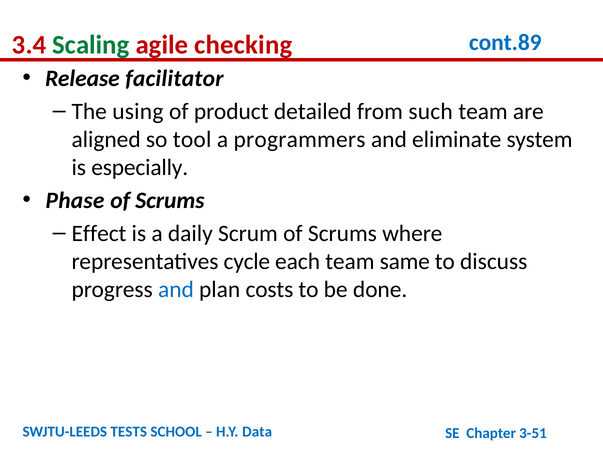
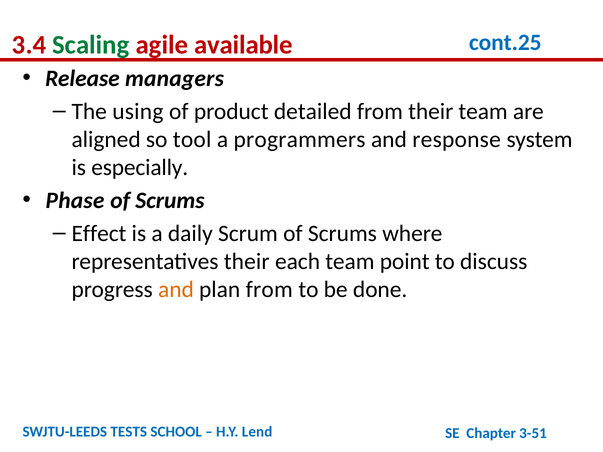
cont.89: cont.89 -> cont.25
checking: checking -> available
facilitator: facilitator -> managers
from such: such -> their
eliminate: eliminate -> response
representatives cycle: cycle -> their
same: same -> point
and at (176, 290) colour: blue -> orange
plan costs: costs -> from
Data: Data -> Lend
